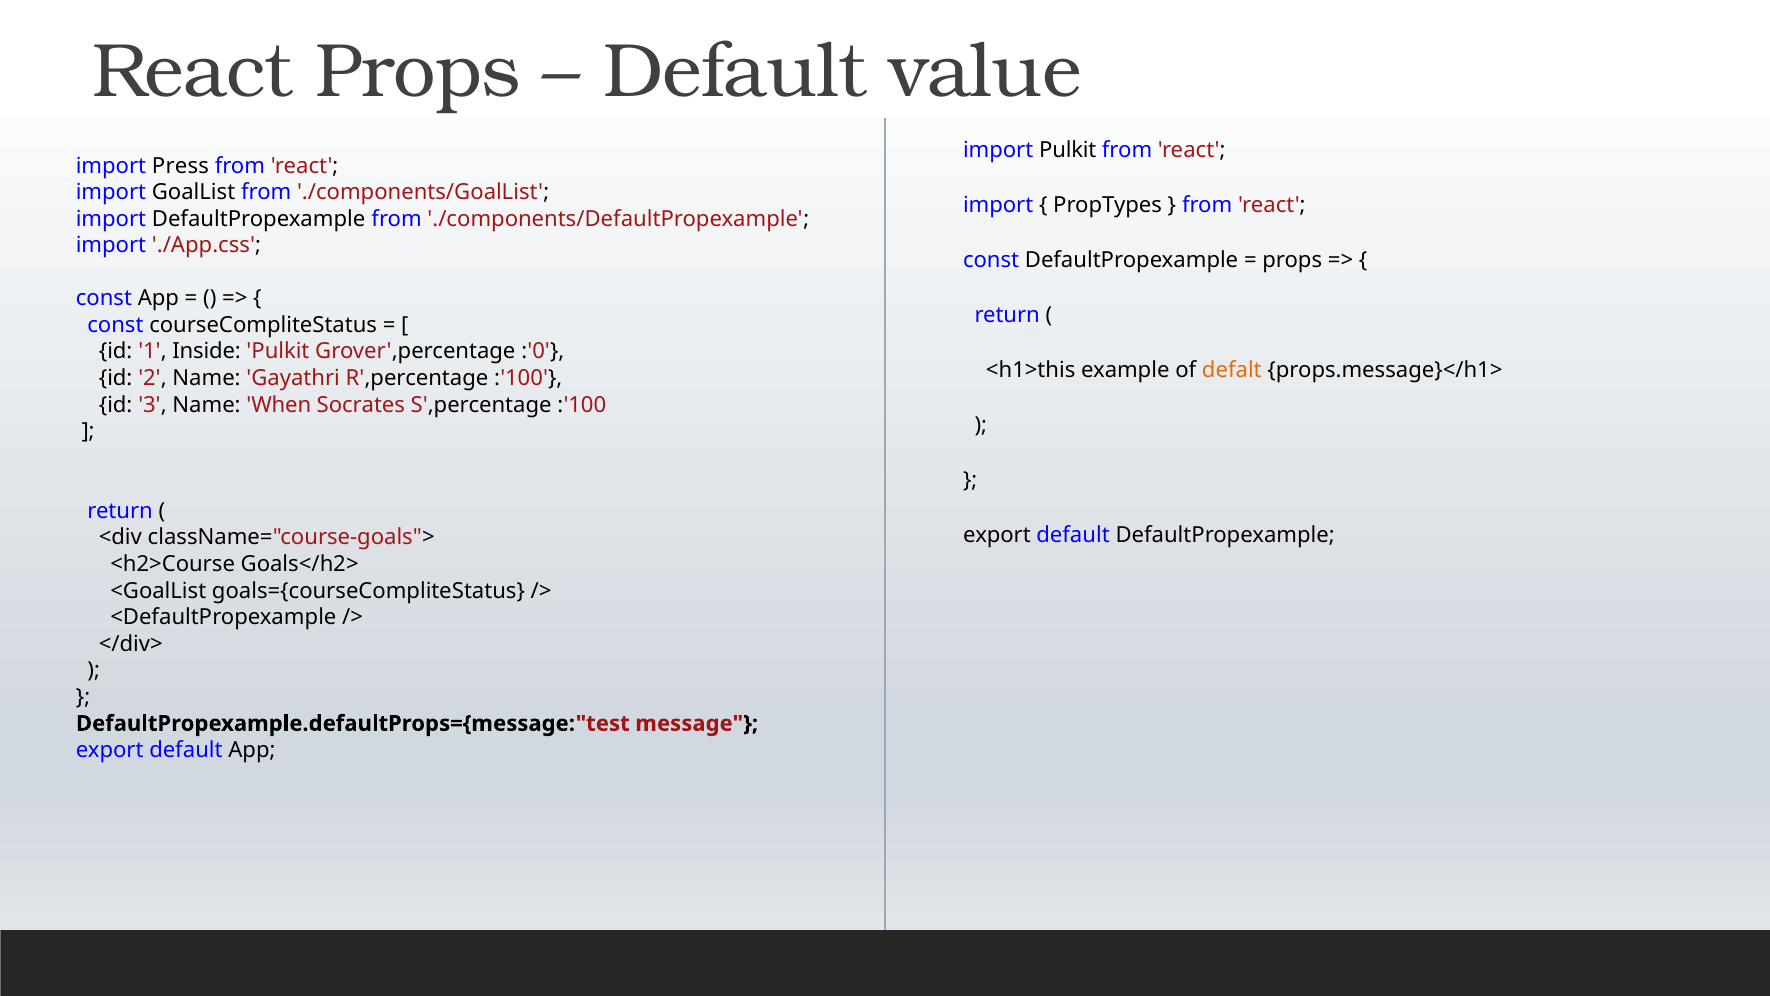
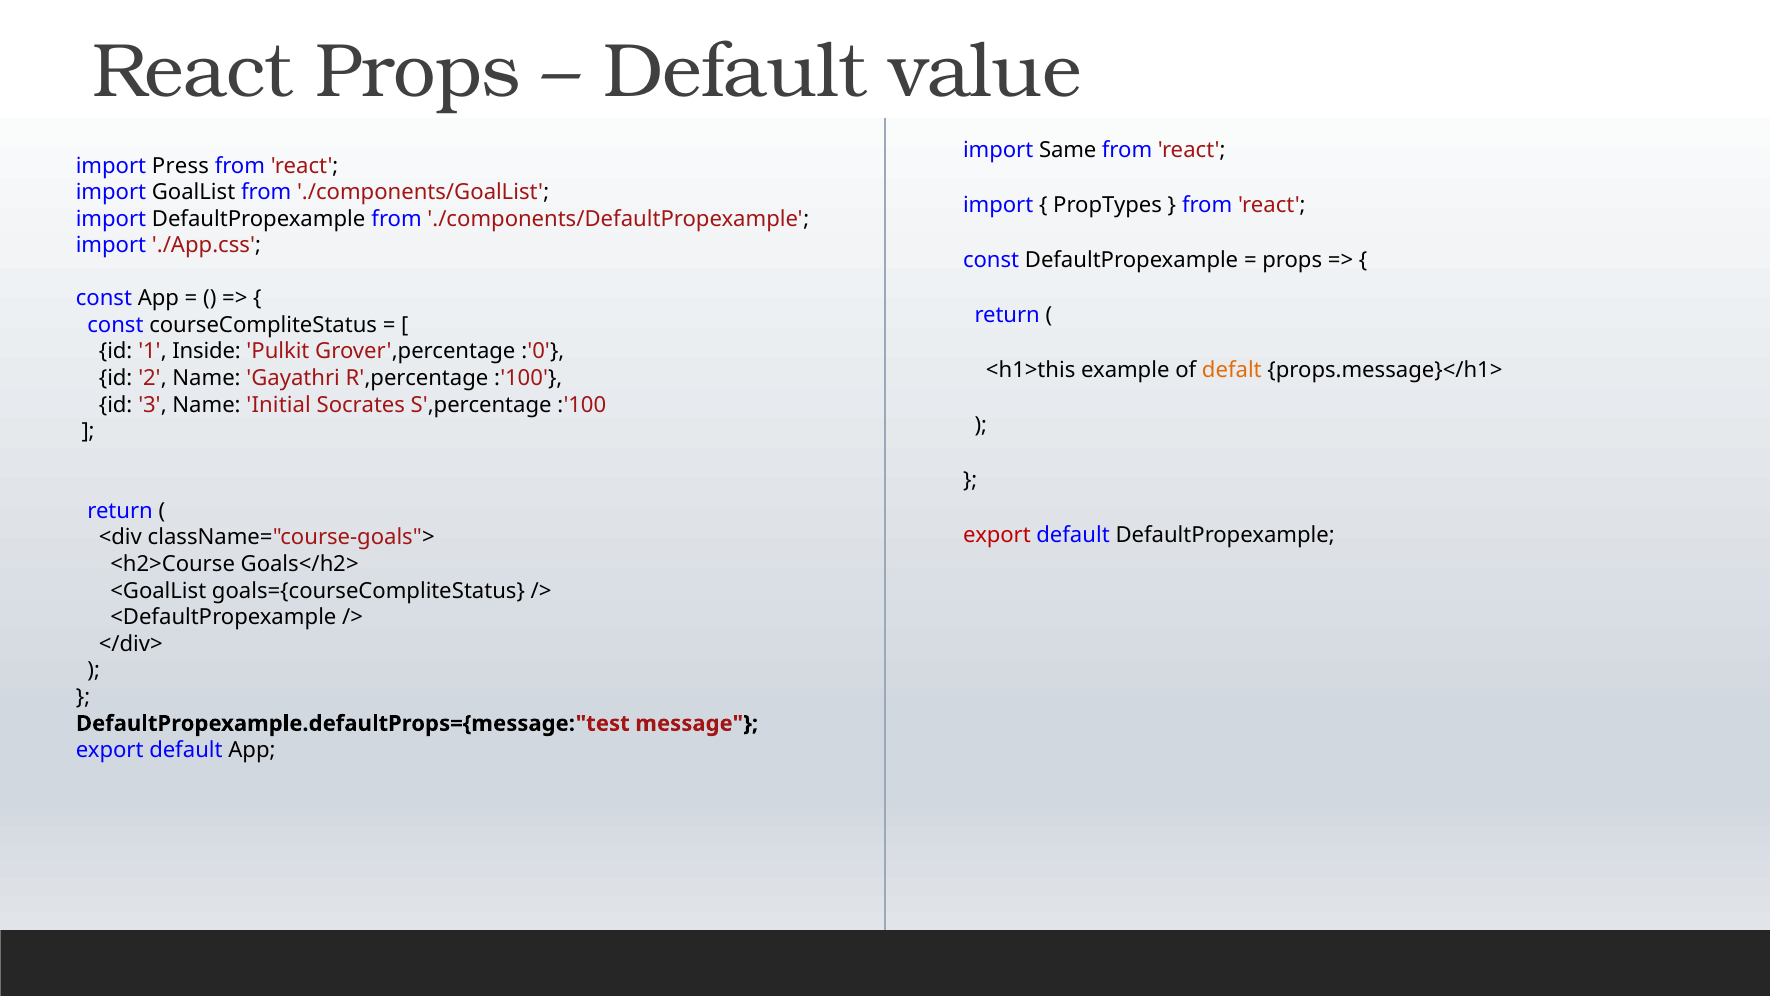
import Pulkit: Pulkit -> Same
When: When -> Initial
export at (997, 535) colour: black -> red
